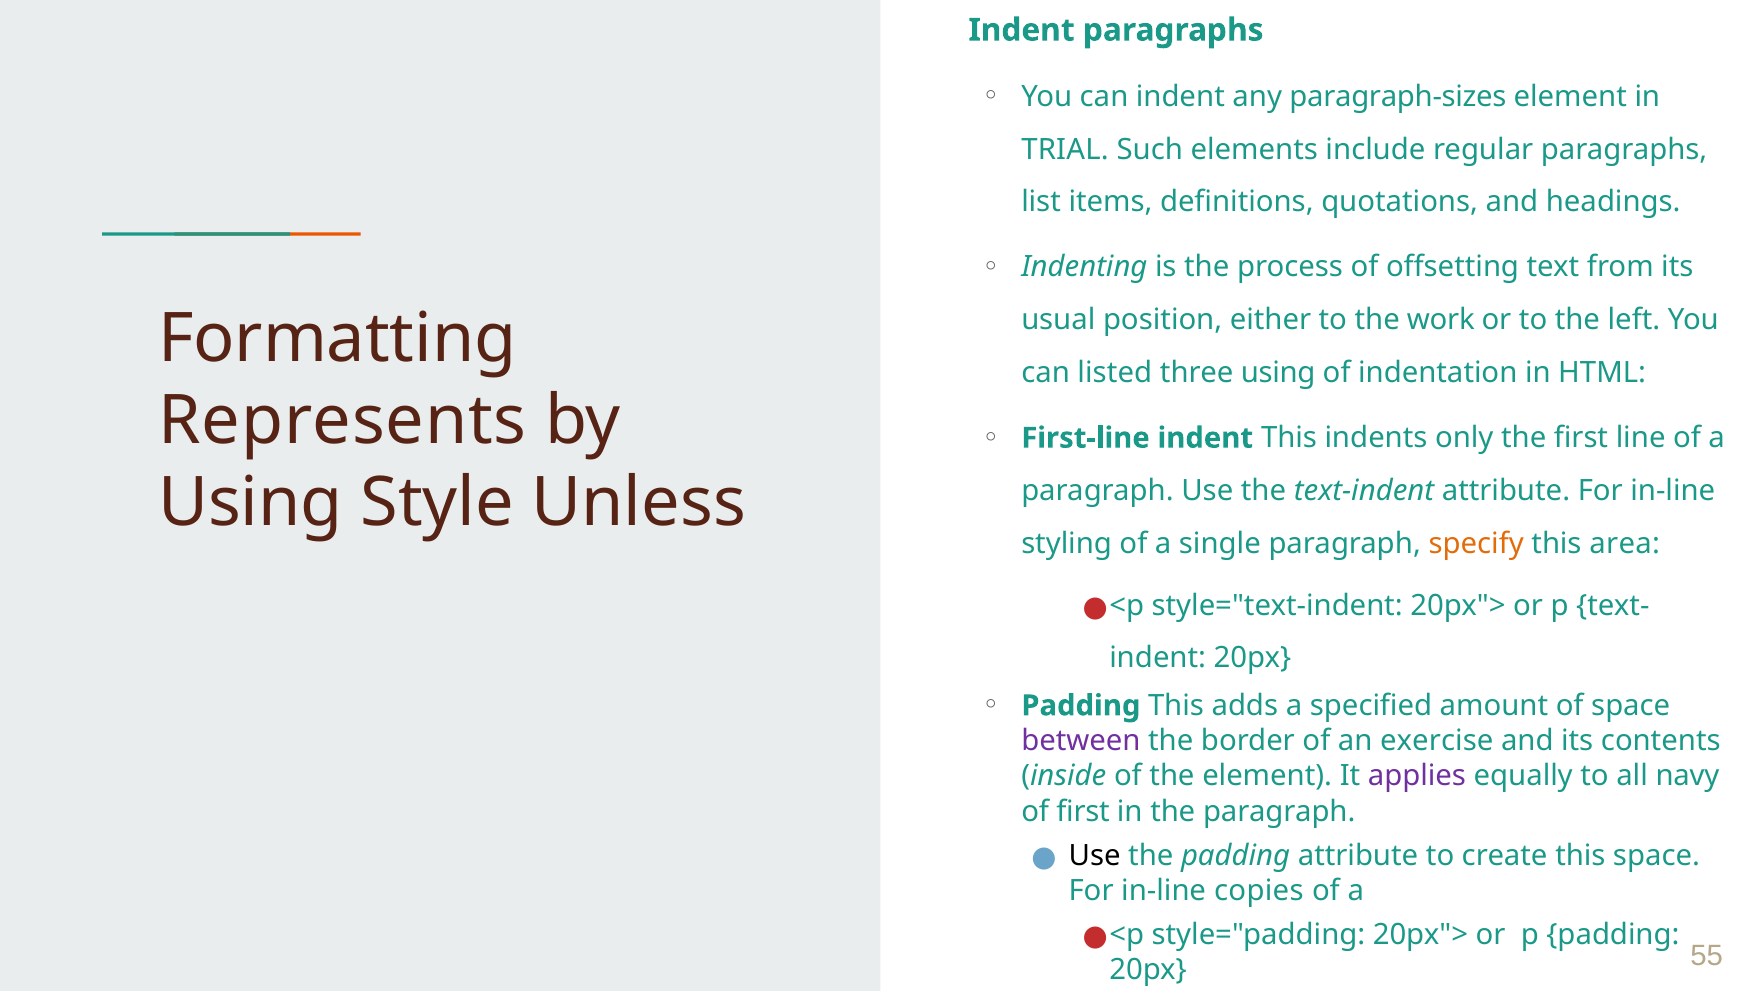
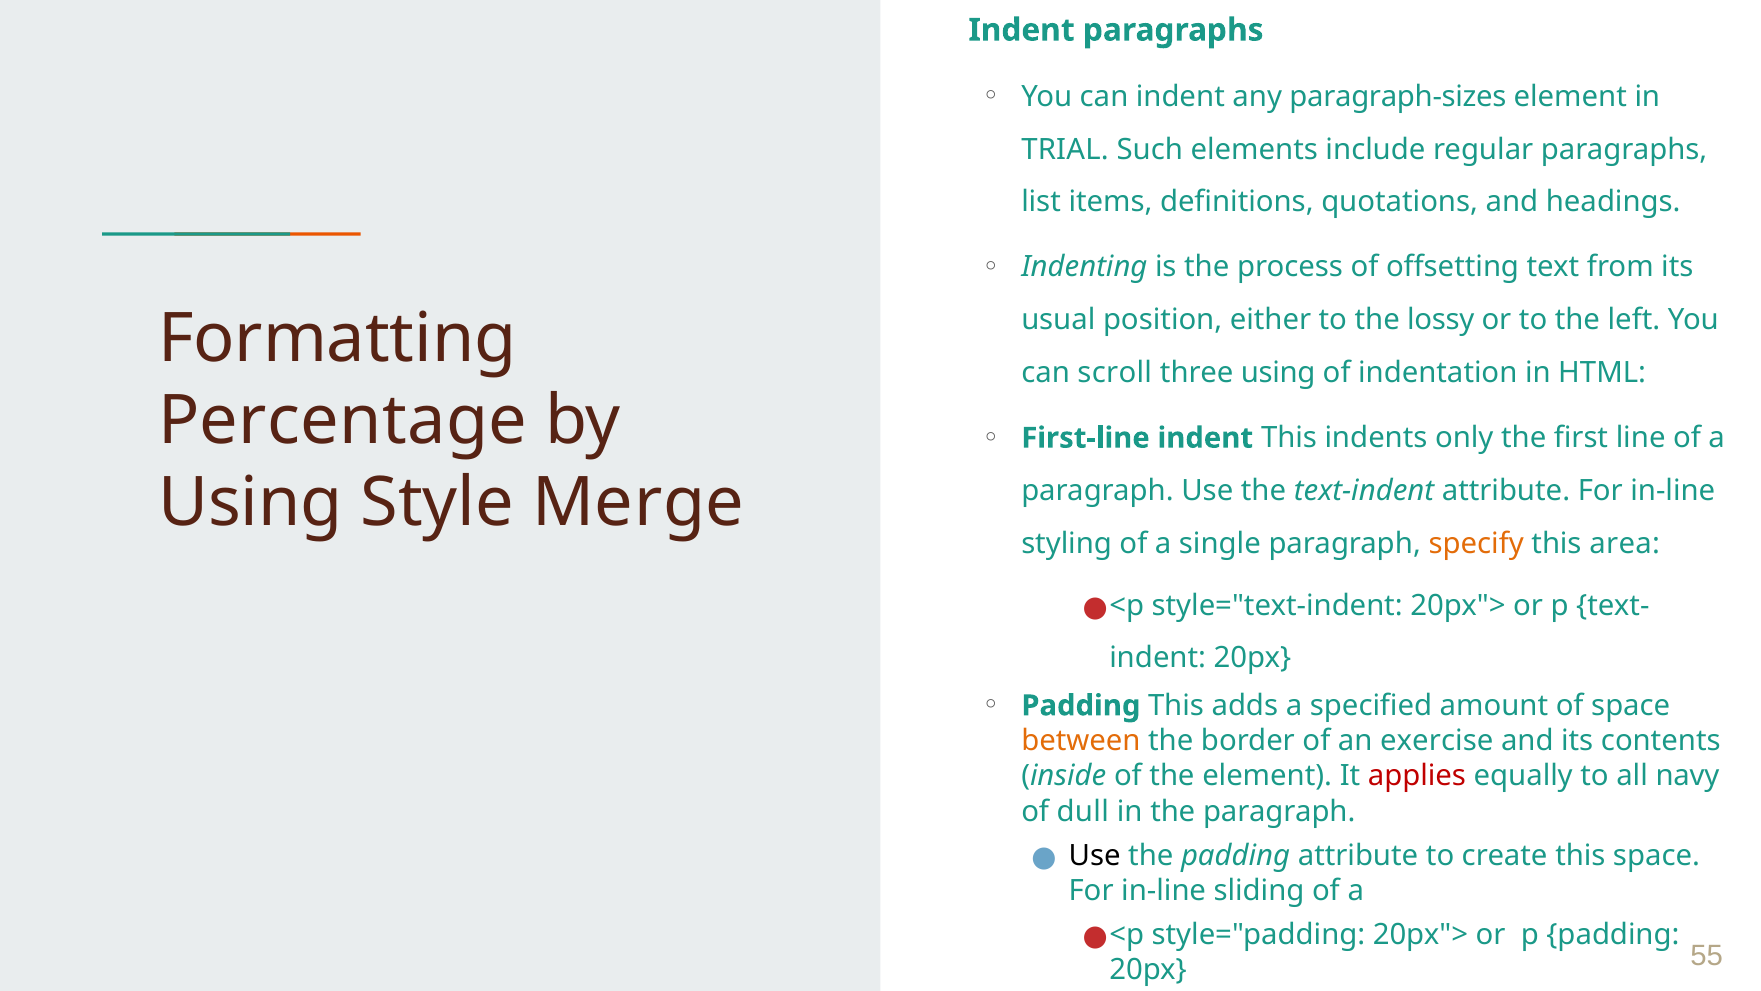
work: work -> lossy
listed: listed -> scroll
Represents: Represents -> Percentage
Unless: Unless -> Merge
between colour: purple -> orange
applies colour: purple -> red
of first: first -> dull
copies: copies -> sliding
